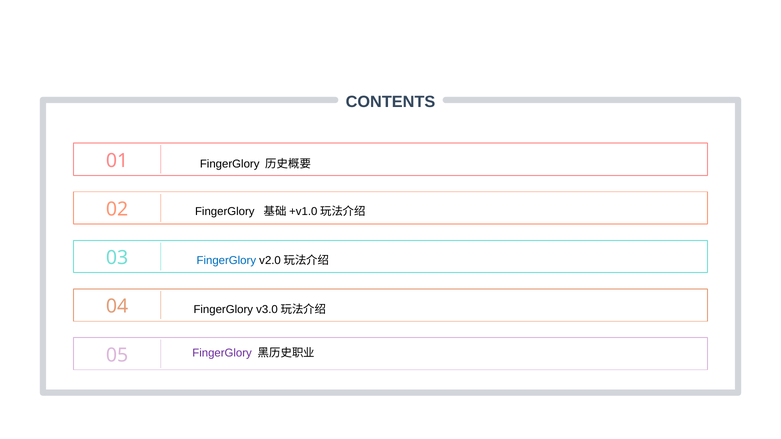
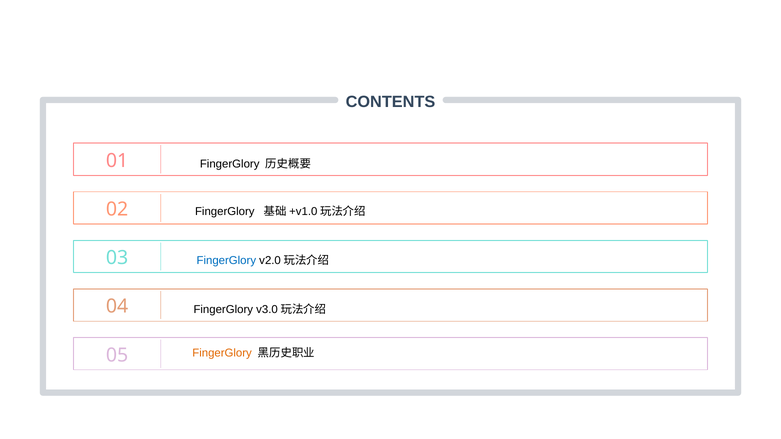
FingerGlory at (222, 353) colour: purple -> orange
